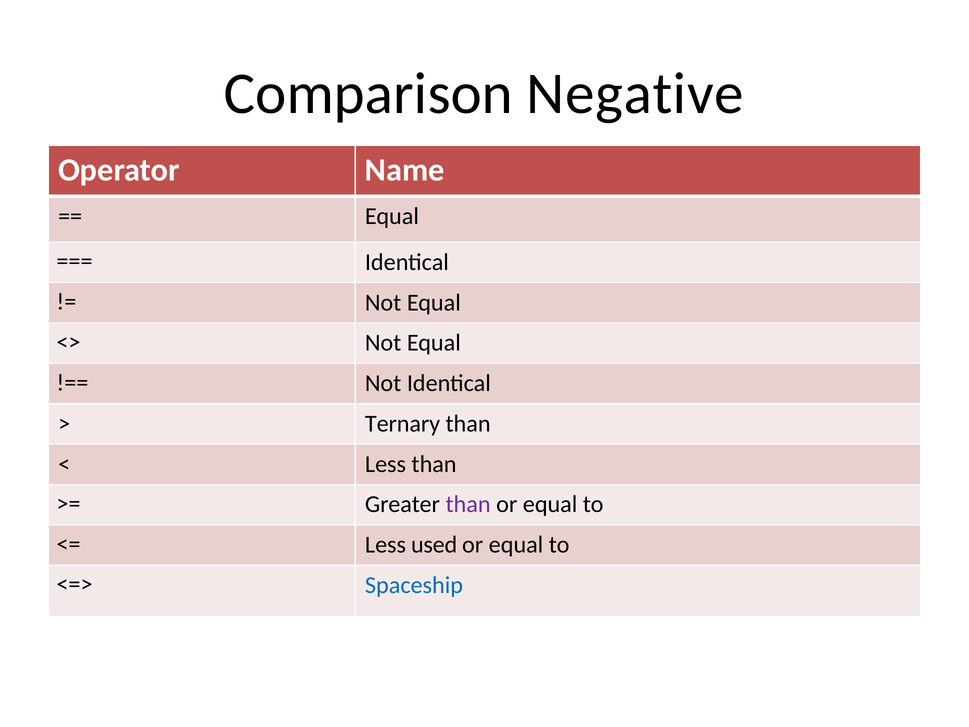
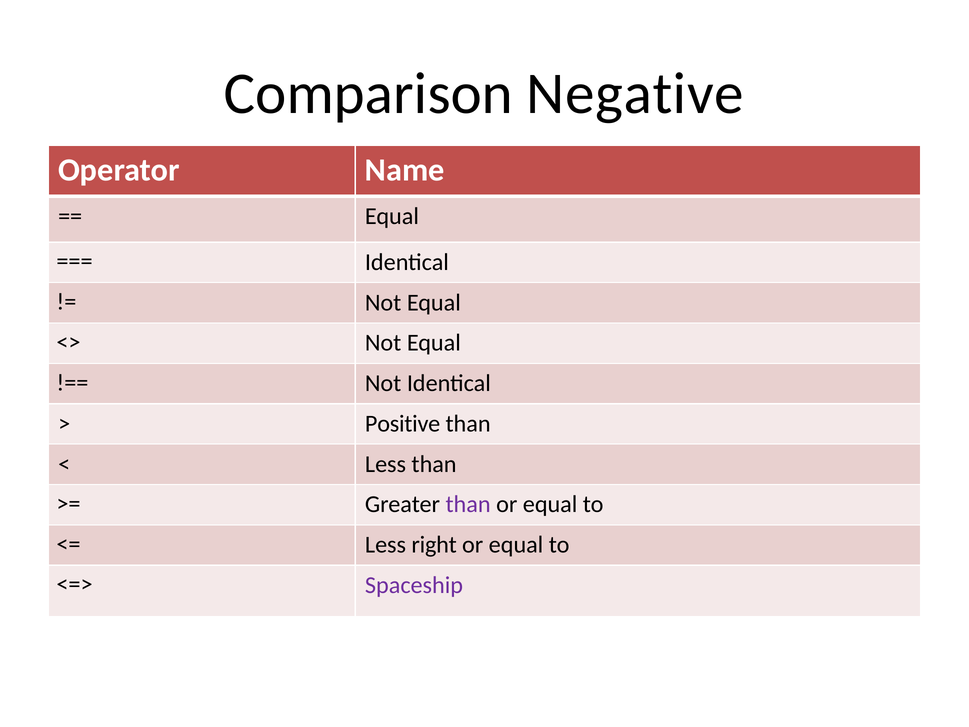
Ternary: Ternary -> Positive
used: used -> right
Spaceship colour: blue -> purple
